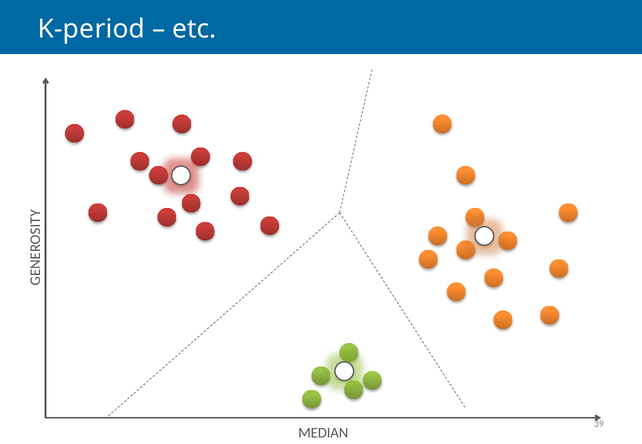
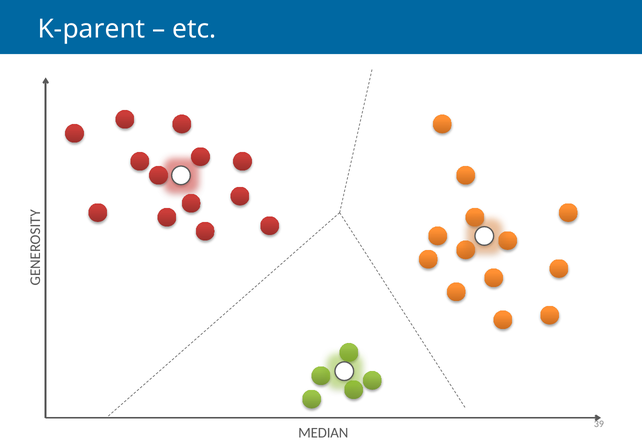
K-period: K-period -> K-parent
